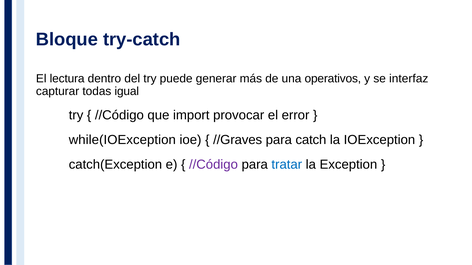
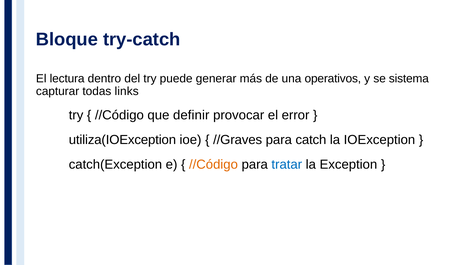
interfaz: interfaz -> sistema
igual: igual -> links
import: import -> definir
while(IOException: while(IOException -> utiliza(IOException
//Código at (213, 165) colour: purple -> orange
